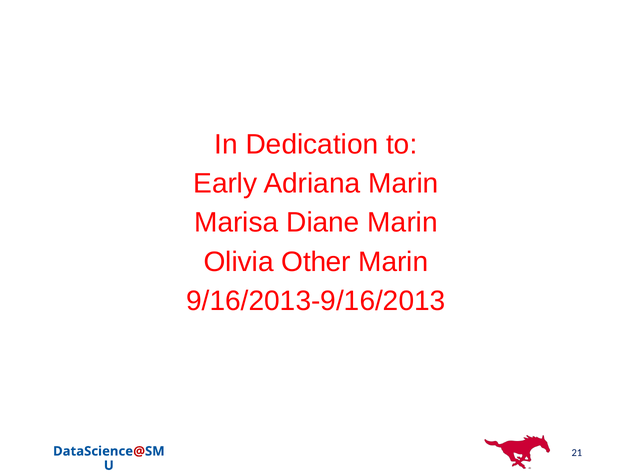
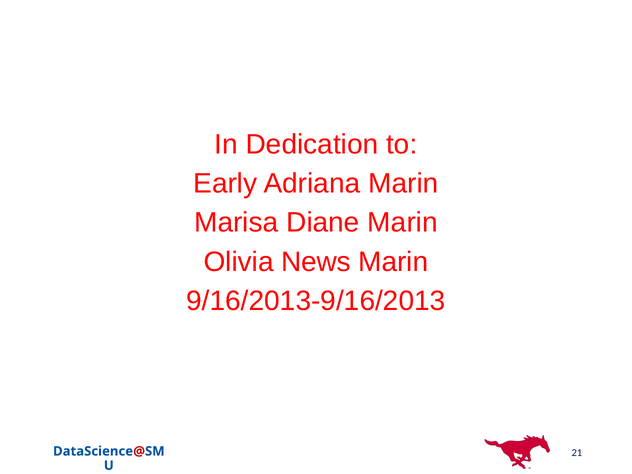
Other: Other -> News
